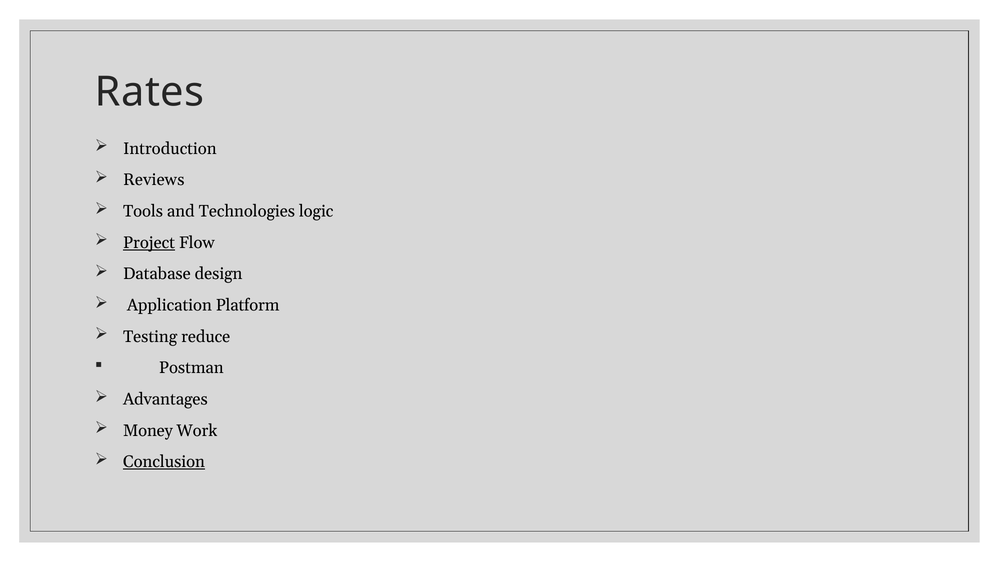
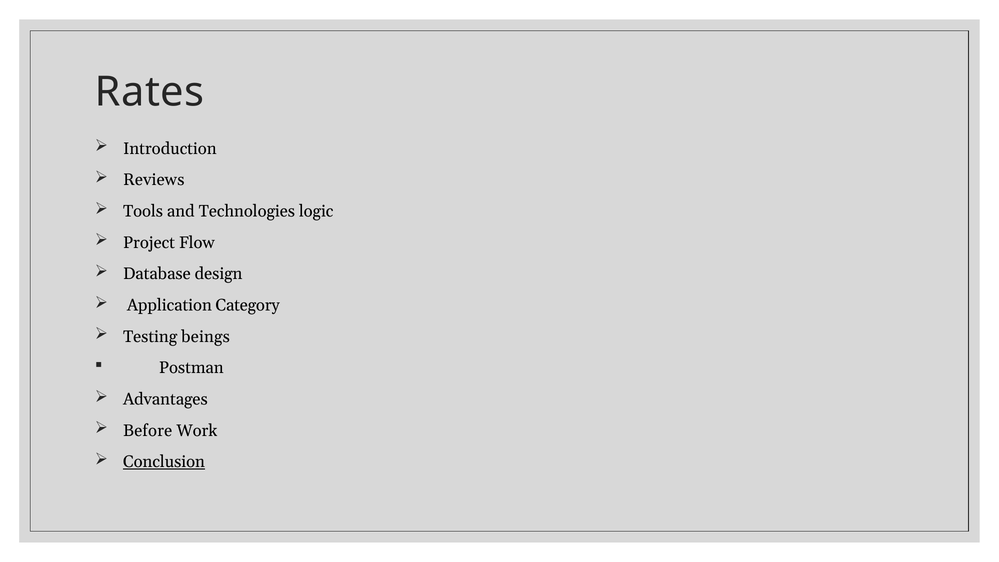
Project underline: present -> none
Platform: Platform -> Category
reduce: reduce -> beings
Money: Money -> Before
